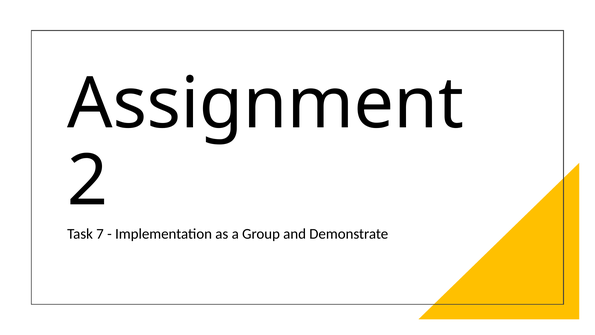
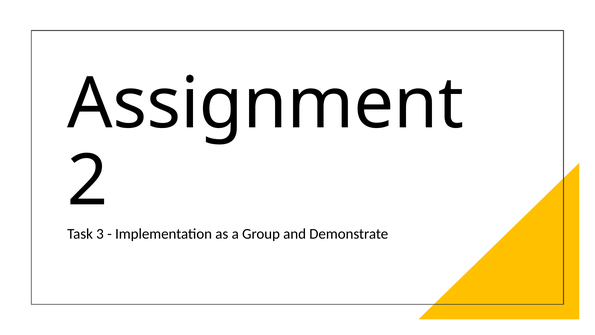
7: 7 -> 3
